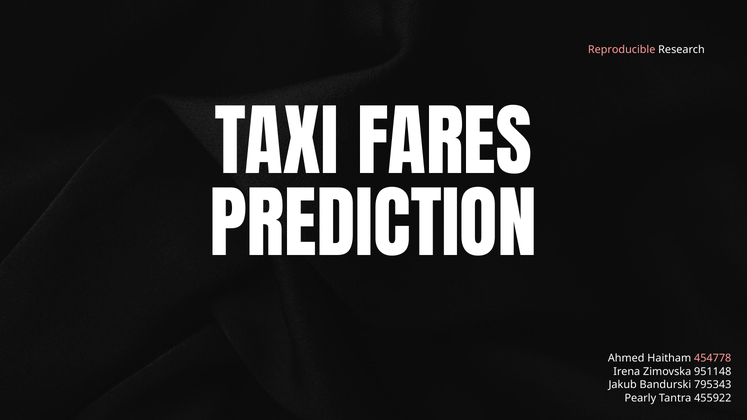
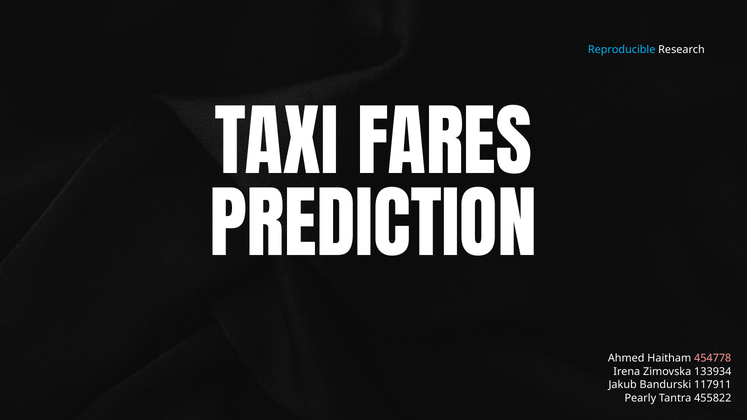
Reproducible colour: pink -> light blue
951148: 951148 -> 133934
795343: 795343 -> 117911
455922: 455922 -> 455822
